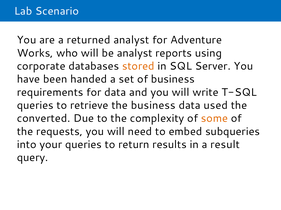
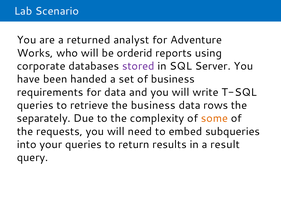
be analyst: analyst -> orderid
stored colour: orange -> purple
used: used -> rows
converted: converted -> separately
